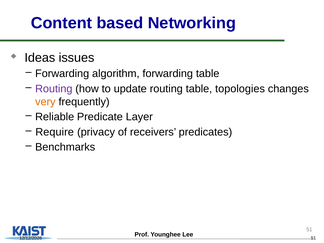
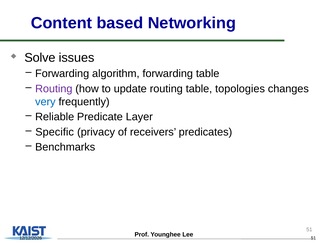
Ideas: Ideas -> Solve
very colour: orange -> blue
Require: Require -> Specific
